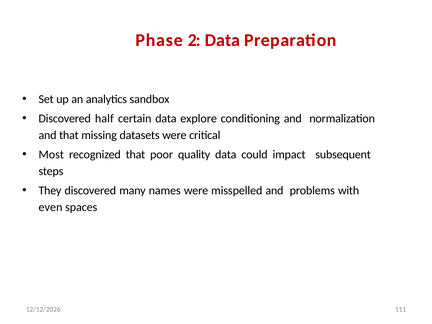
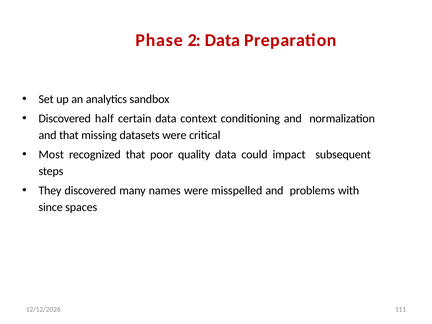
explore: explore -> context
even: even -> since
